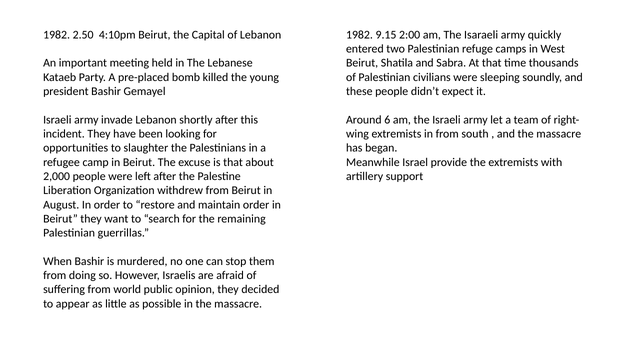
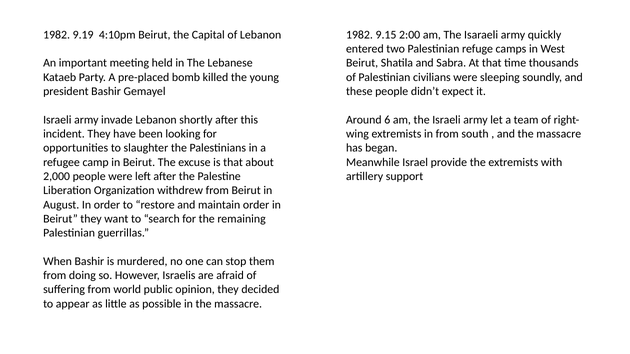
2.50: 2.50 -> 9.19
